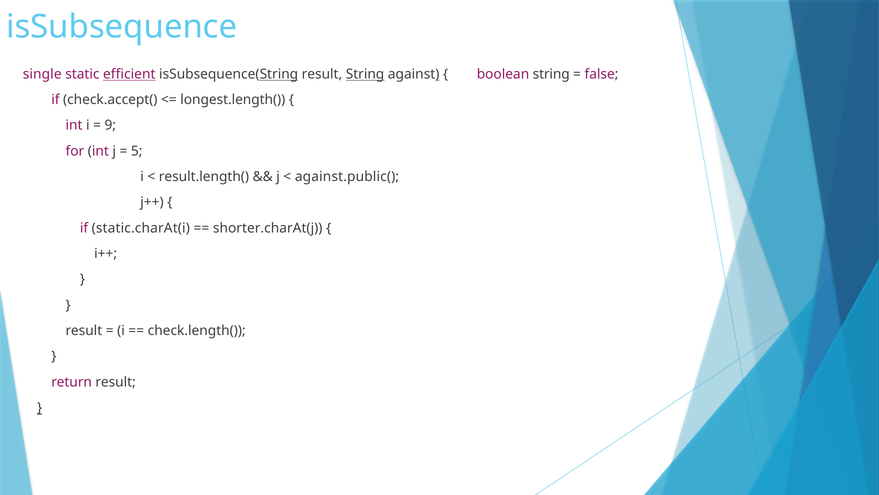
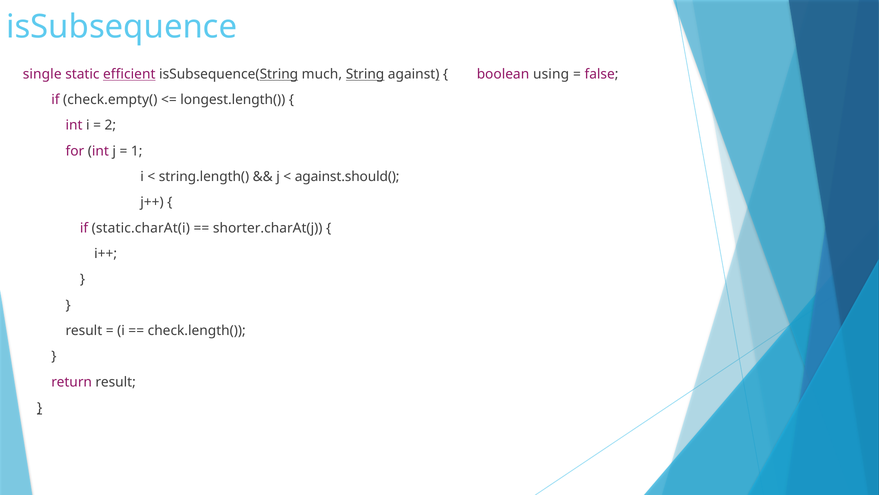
isSubsequence(String result: result -> much
boolean string: string -> using
check.accept(: check.accept( -> check.empty(
9: 9 -> 2
5: 5 -> 1
result.length(: result.length( -> string.length(
against.public(: against.public( -> against.should(
